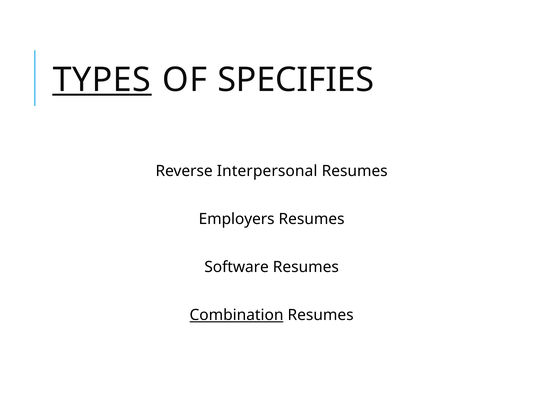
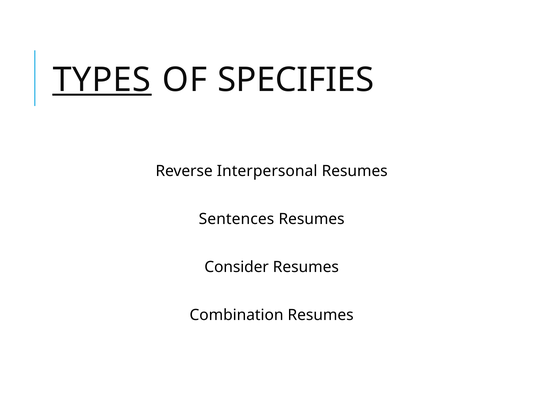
Employers: Employers -> Sentences
Software: Software -> Consider
Combination underline: present -> none
